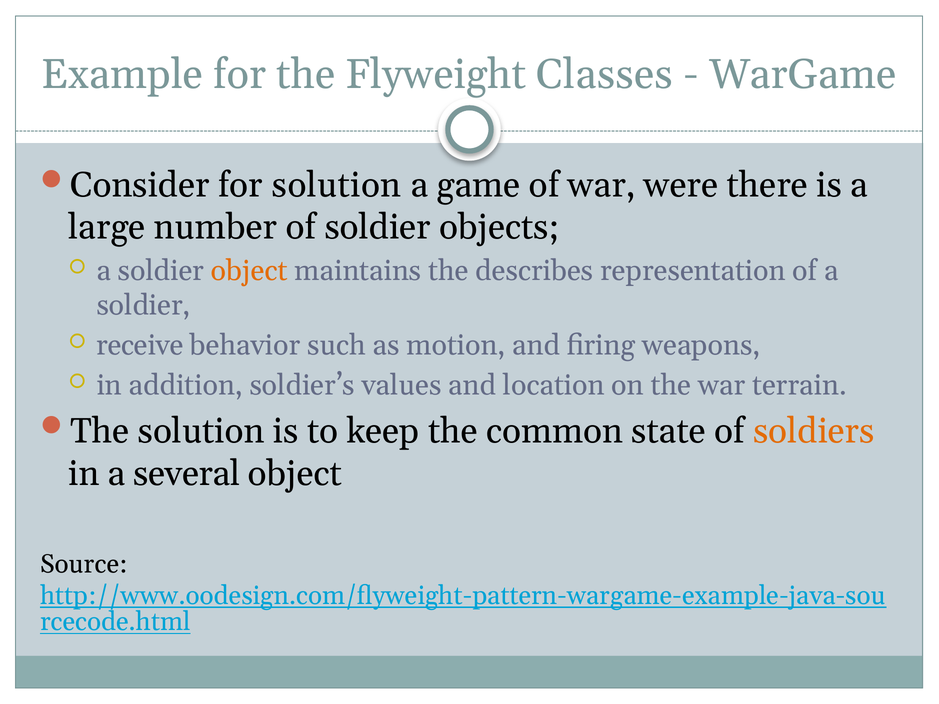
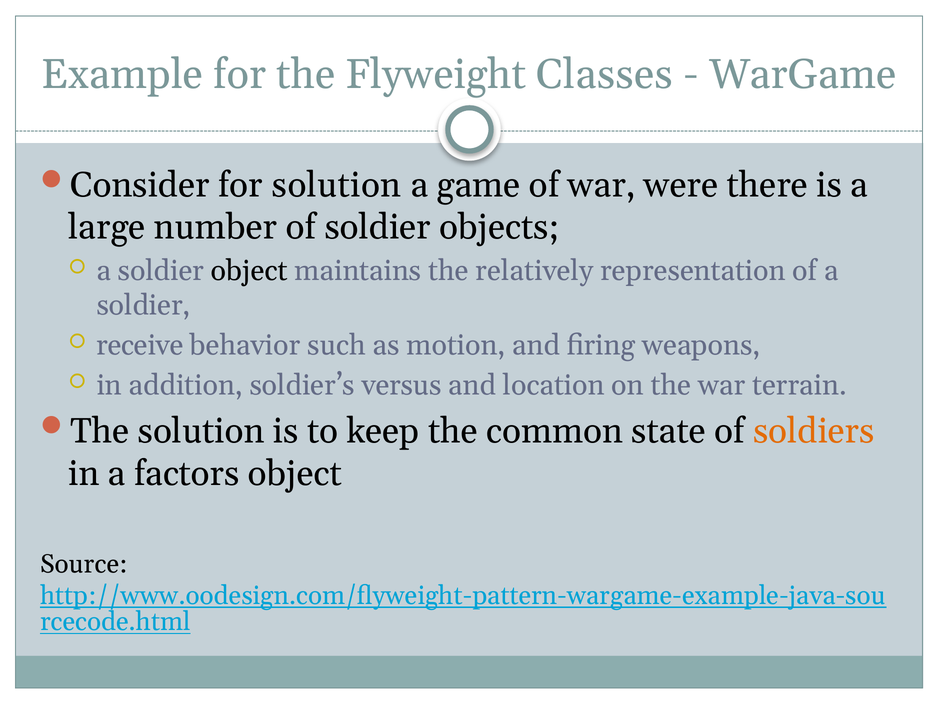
object at (249, 271) colour: orange -> black
describes: describes -> relatively
values: values -> versus
several: several -> factors
